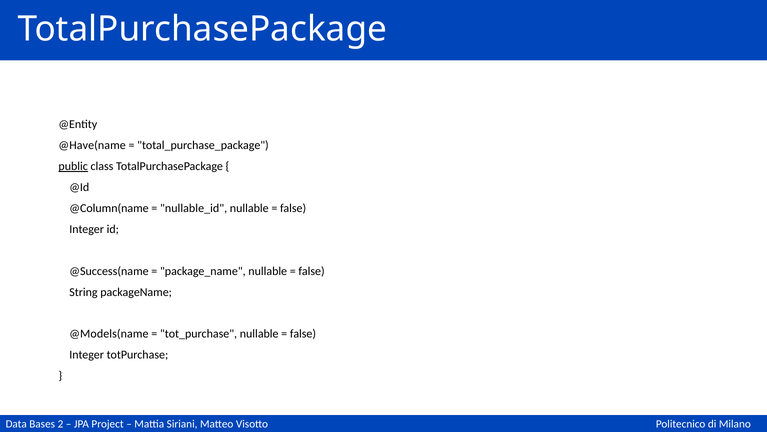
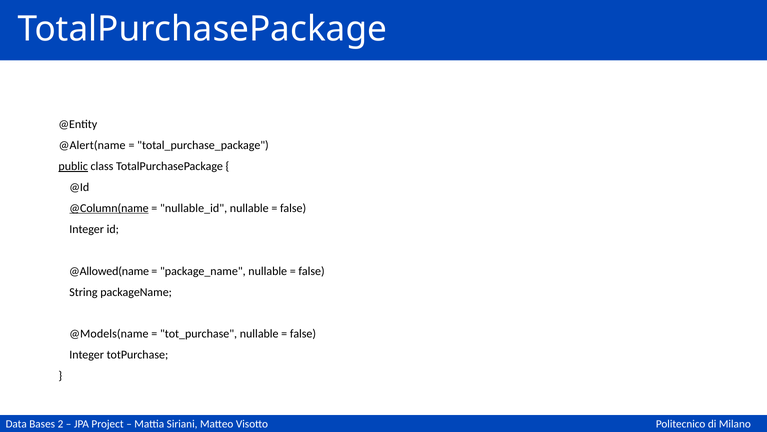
@Have(name: @Have(name -> @Alert(name
@Column(name underline: none -> present
@Success(name: @Success(name -> @Allowed(name
